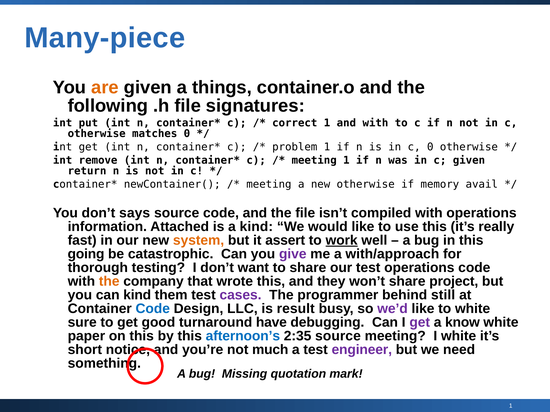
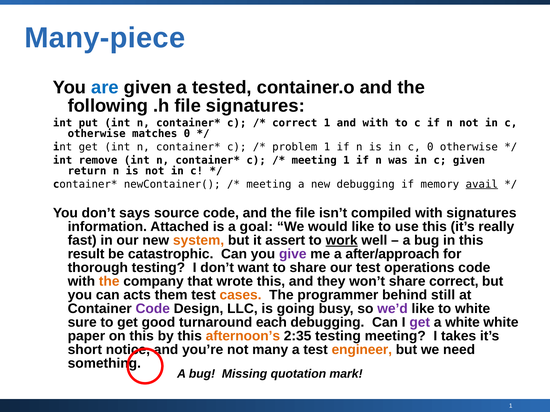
are colour: orange -> blue
things: things -> tested
new otherwise: otherwise -> debugging
avail underline: none -> present
with operations: operations -> signatures
a kind: kind -> goal
going: going -> result
with/approach: with/approach -> after/approach
share project: project -> correct
can kind: kind -> acts
cases colour: purple -> orange
Code at (153, 309) colour: blue -> purple
result: result -> going
have: have -> each
a know: know -> white
afternoon’s colour: blue -> orange
2:35 source: source -> testing
I white: white -> takes
much: much -> many
engineer colour: purple -> orange
